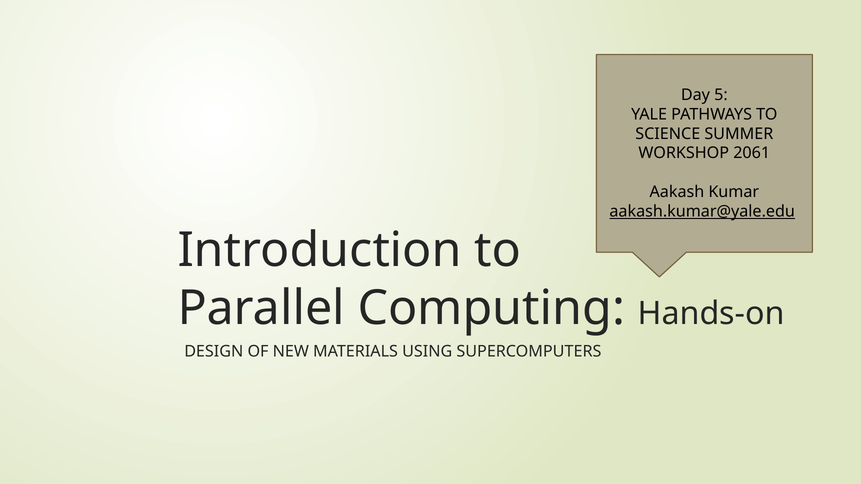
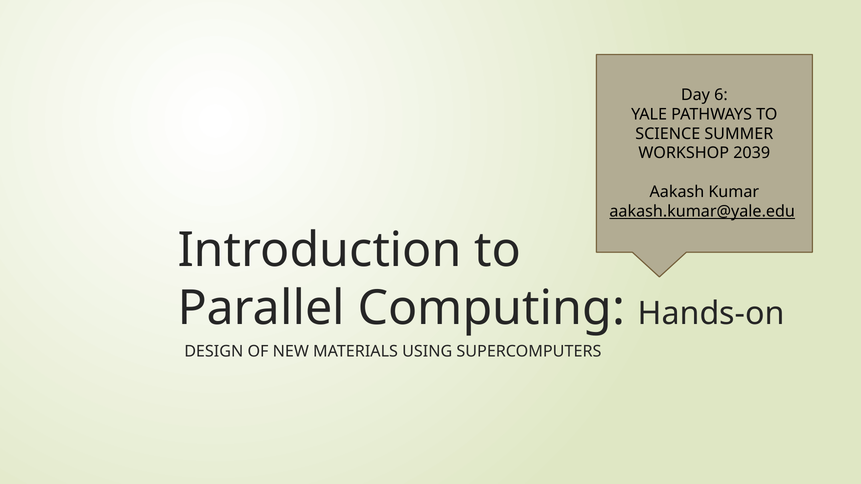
5: 5 -> 6
2061: 2061 -> 2039
